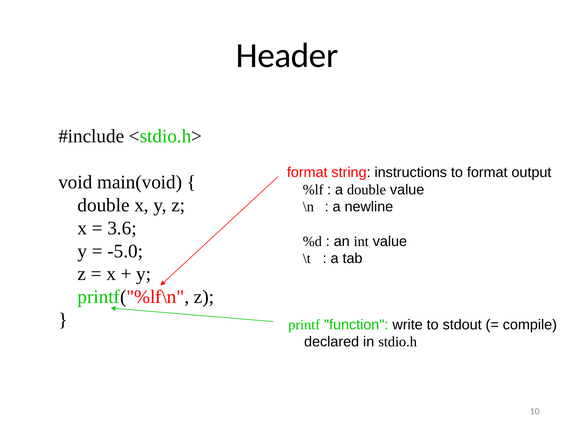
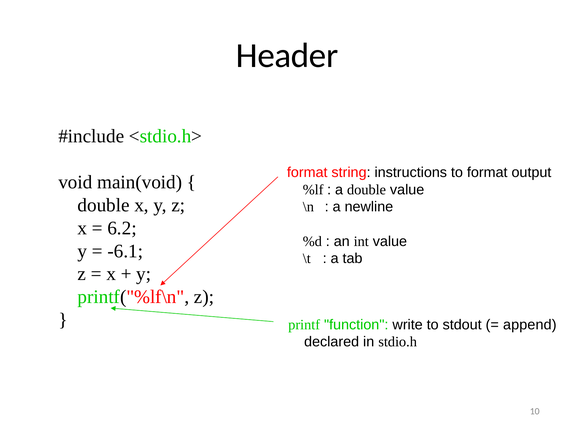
3.6: 3.6 -> 6.2
-5.0: -5.0 -> -6.1
compile: compile -> append
